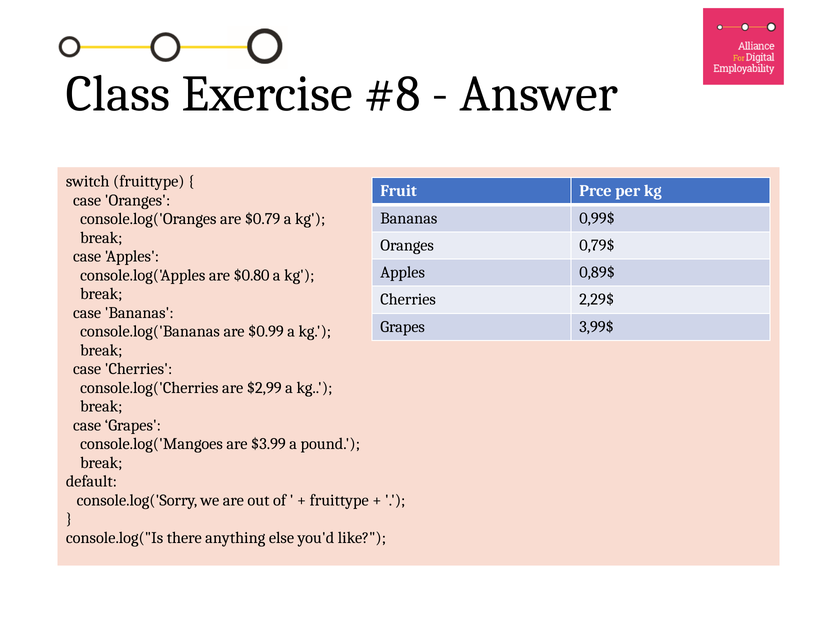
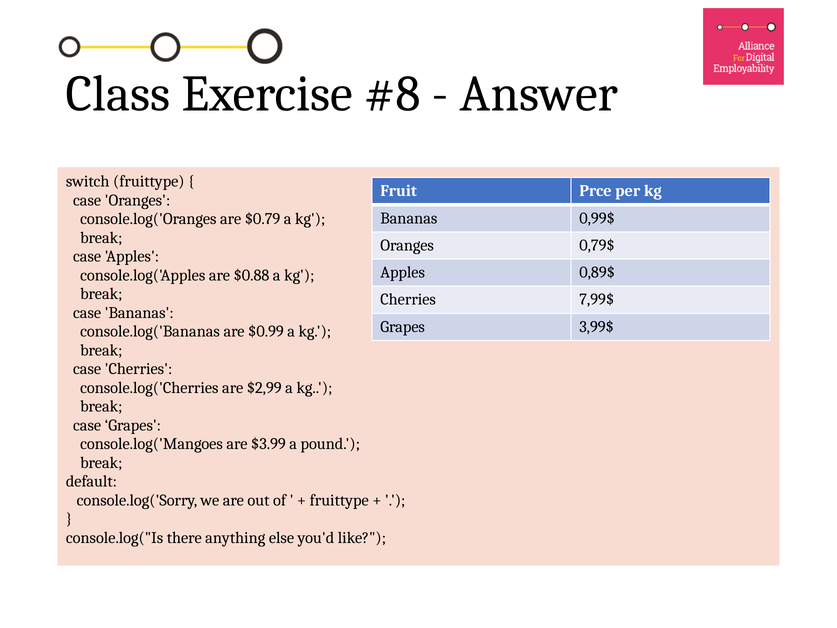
$0.80: $0.80 -> $0.88
2,29$: 2,29$ -> 7,99$
